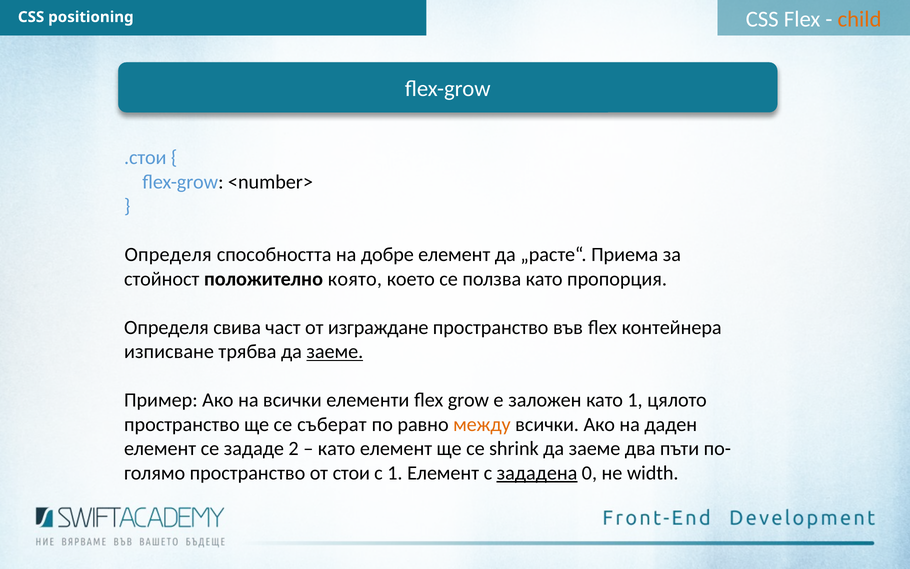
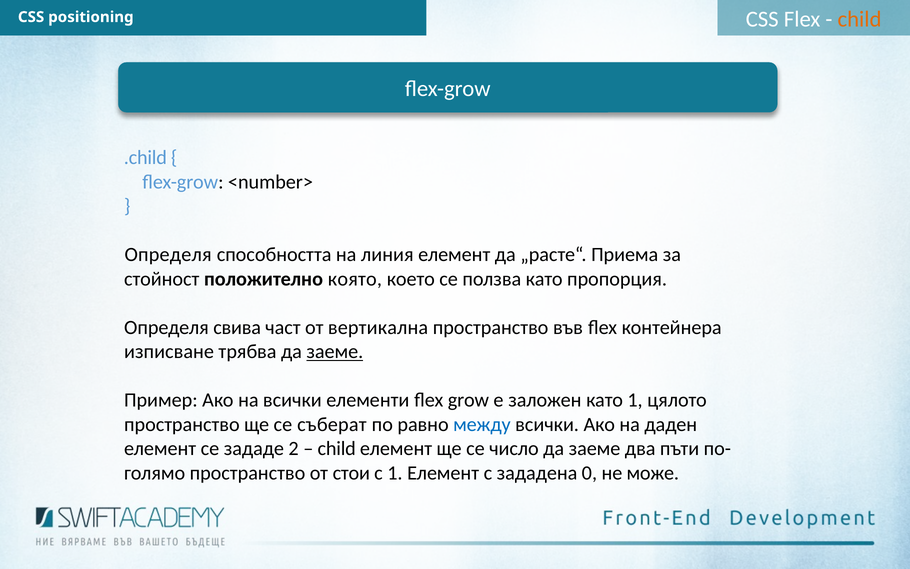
.стои: .стои -> .child
добре: добре -> линия
изграждане: изграждане -> вертикална
между colour: orange -> blue
като at (337, 449): като -> child
shrink: shrink -> число
зададена underline: present -> none
width: width -> може
